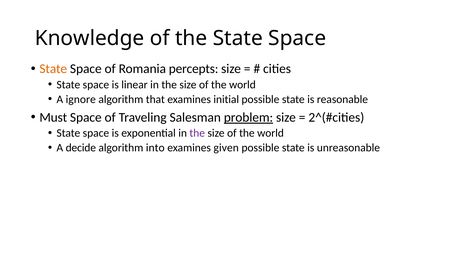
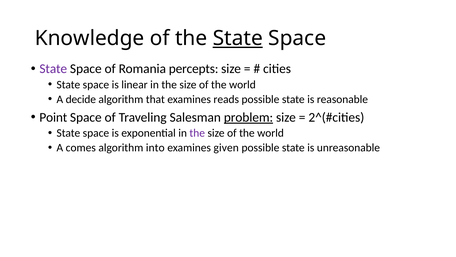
State at (238, 38) underline: none -> present
State at (53, 69) colour: orange -> purple
ignore: ignore -> decide
initial: initial -> reads
Must: Must -> Point
decide: decide -> comes
